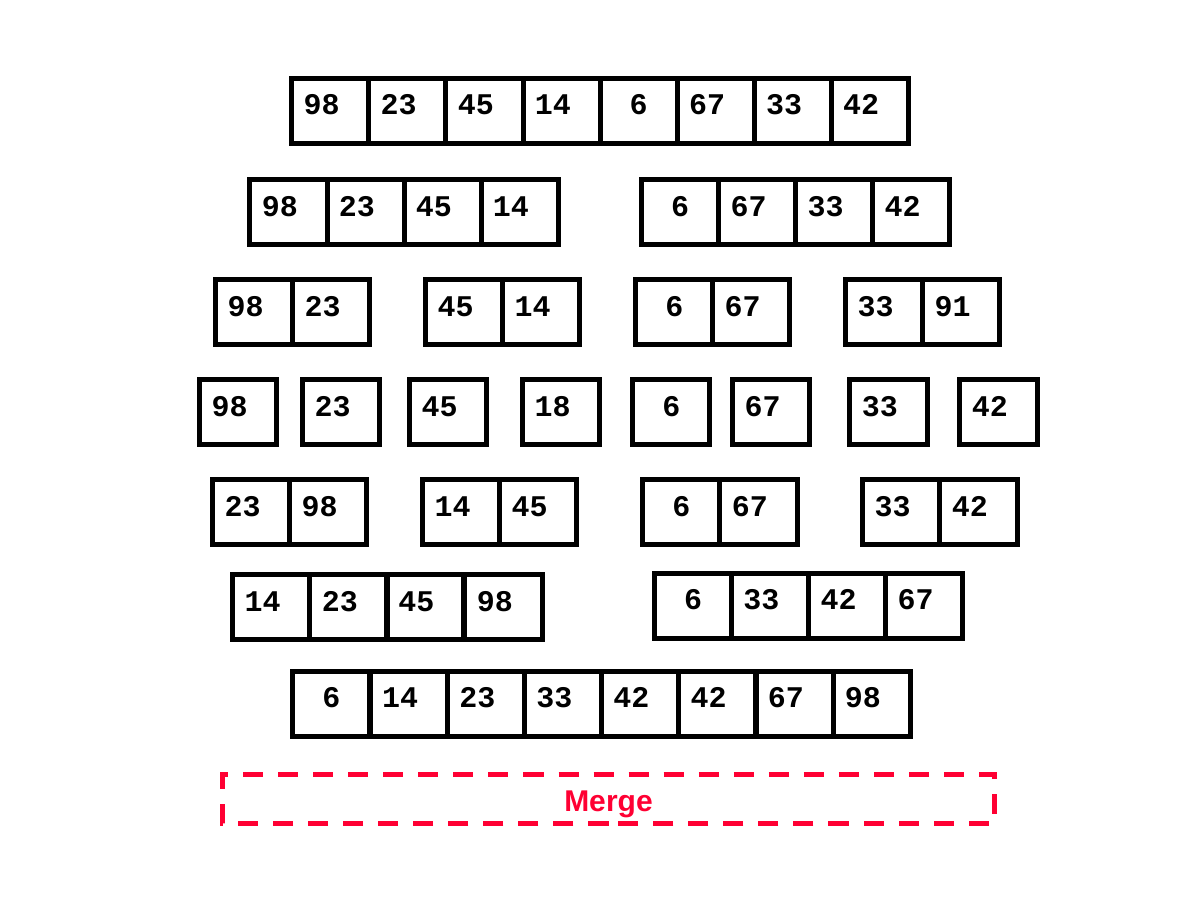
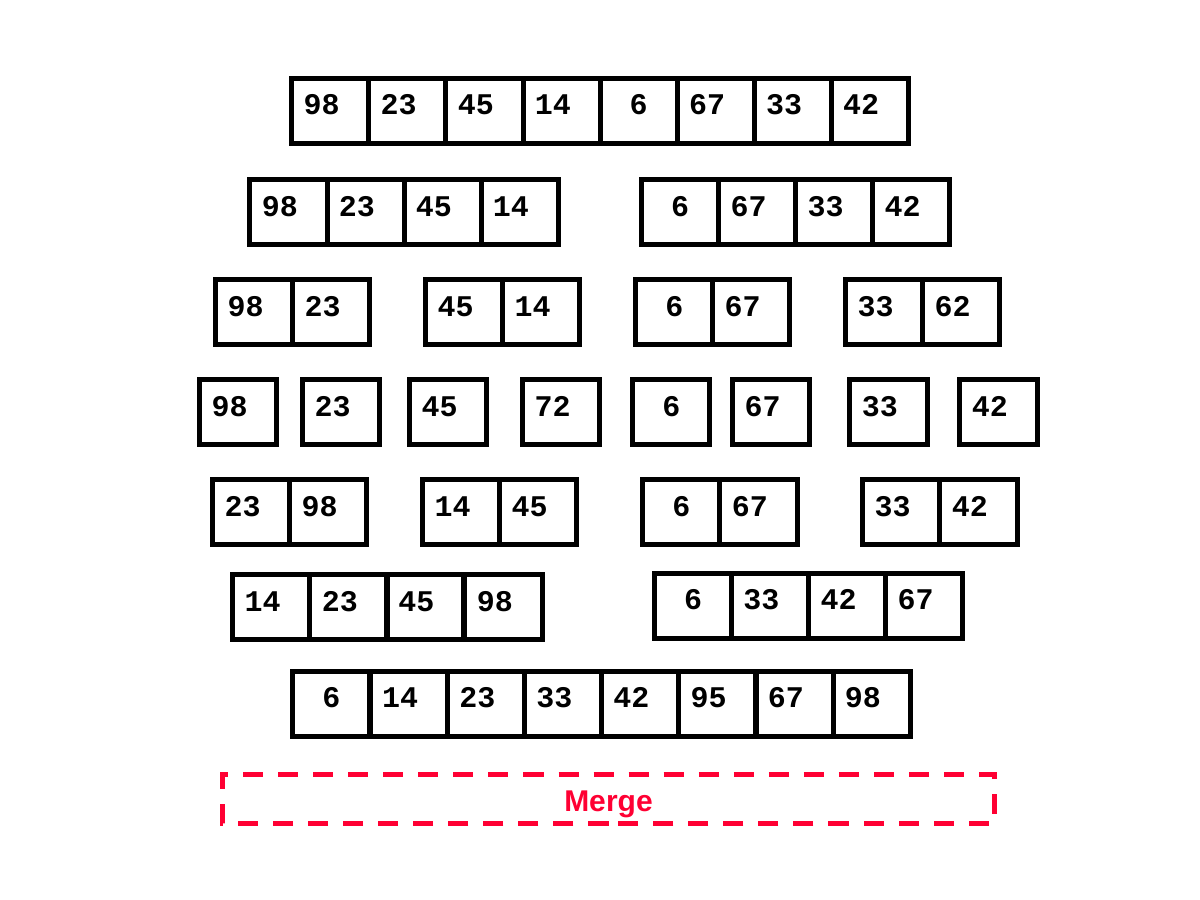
91: 91 -> 62
18: 18 -> 72
42 42: 42 -> 95
